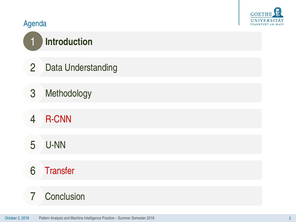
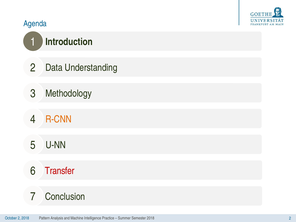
R-CNN colour: red -> orange
